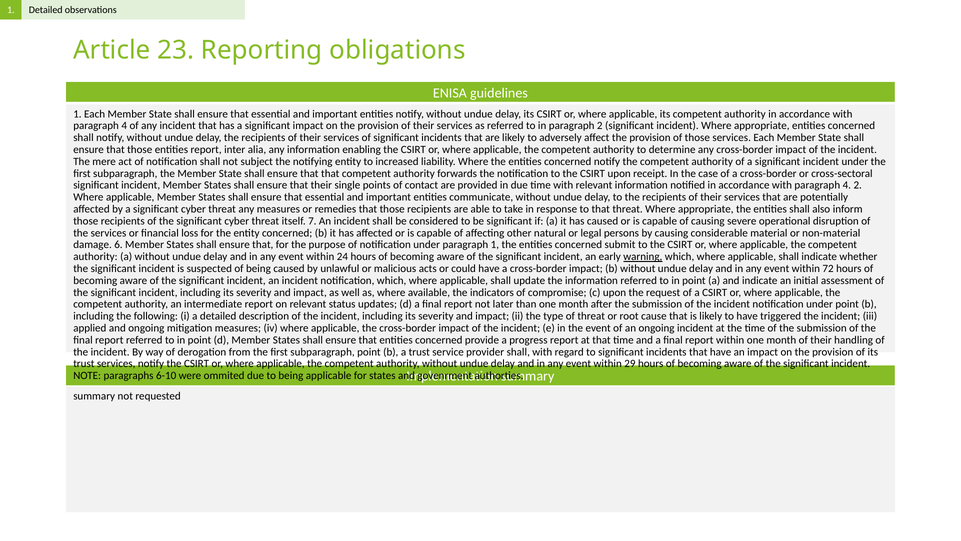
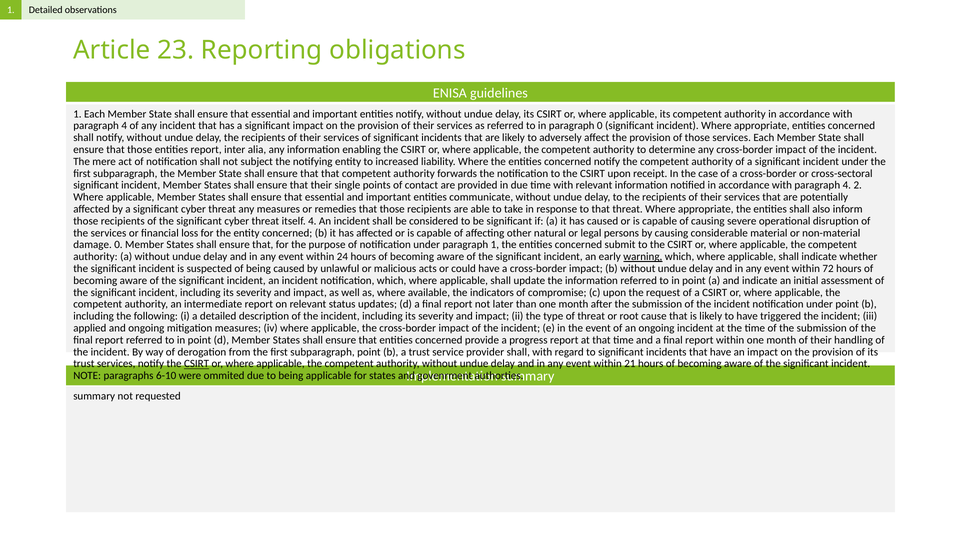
paragraph 2: 2 -> 0
itself 7: 7 -> 4
damage 6: 6 -> 0
CSIRT at (197, 364) underline: none -> present
29: 29 -> 21
